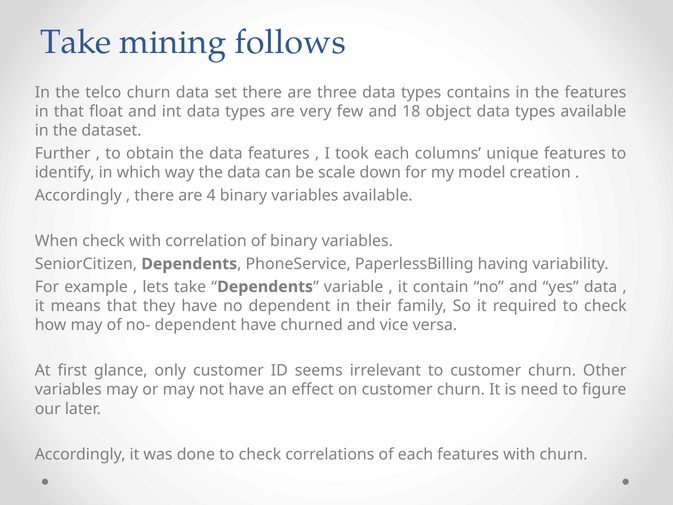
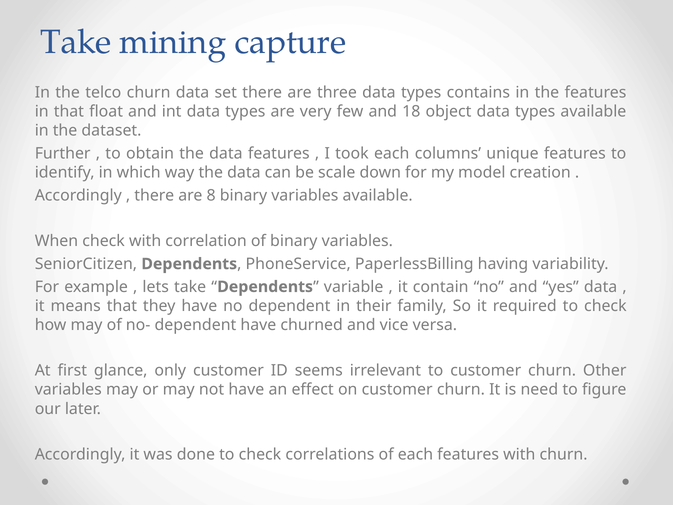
follows: follows -> capture
4: 4 -> 8
